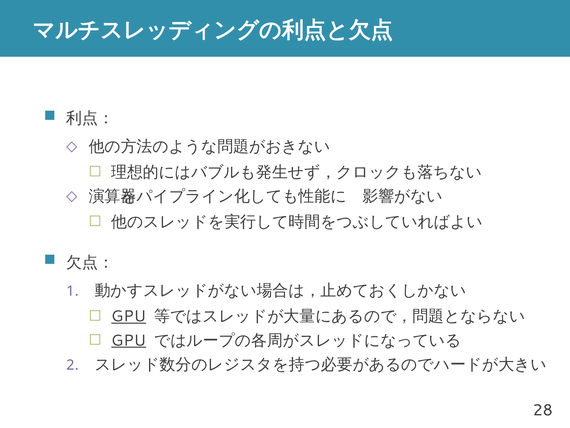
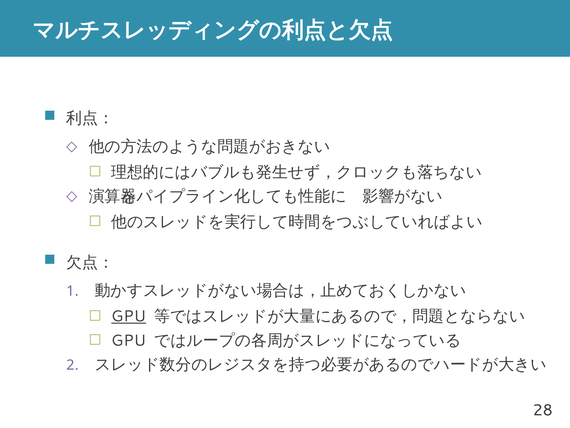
GPU at (129, 340) underline: present -> none
